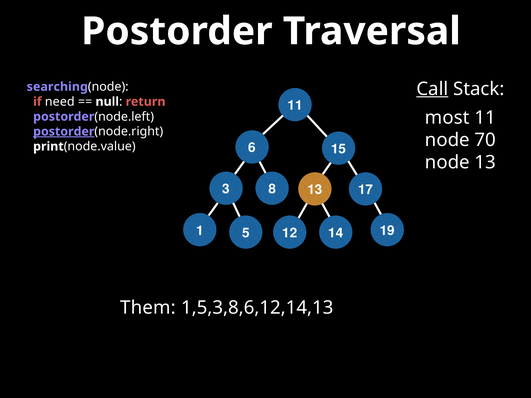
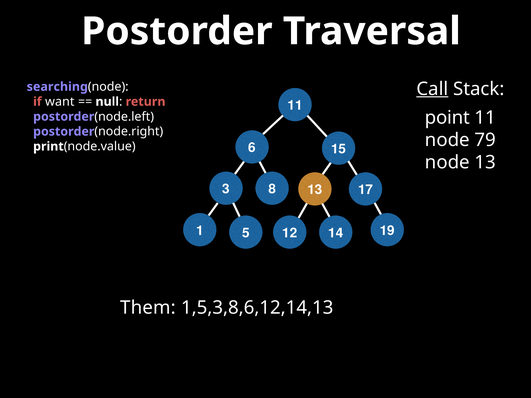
need: need -> want
most: most -> point
postorder at (64, 132) underline: present -> none
70: 70 -> 79
